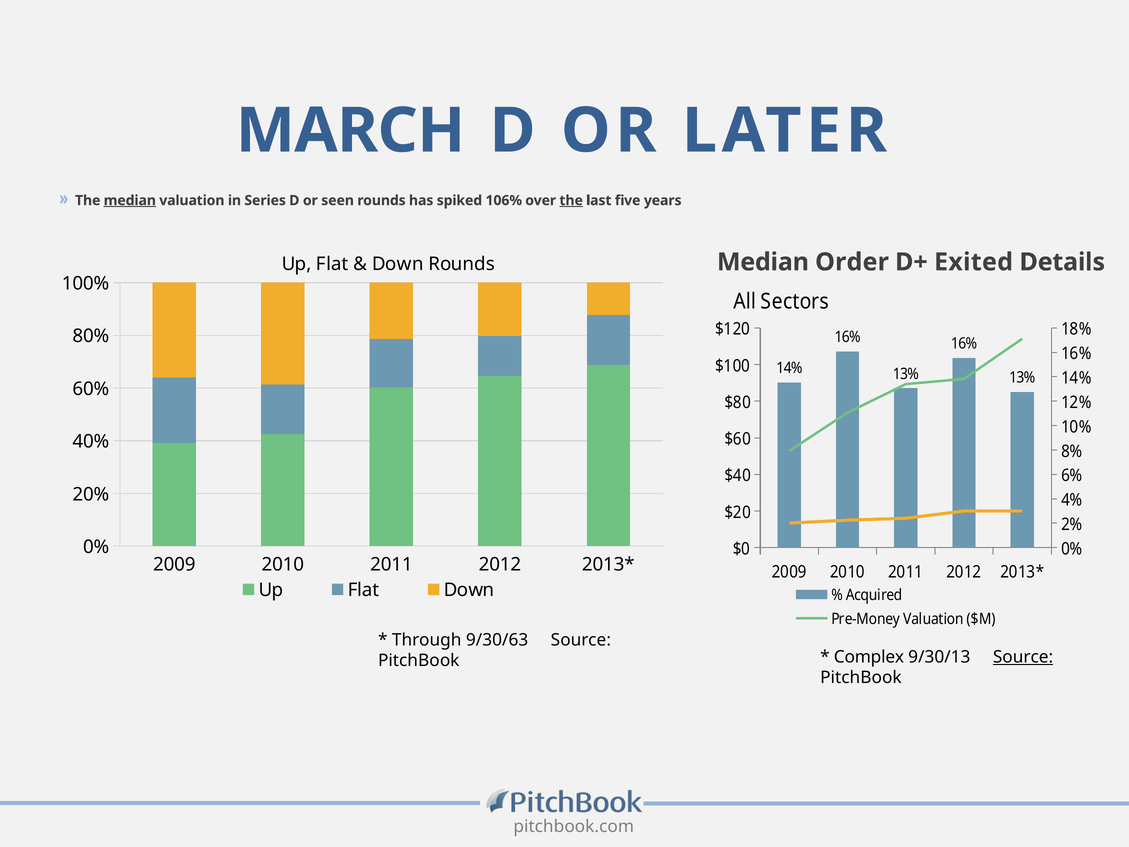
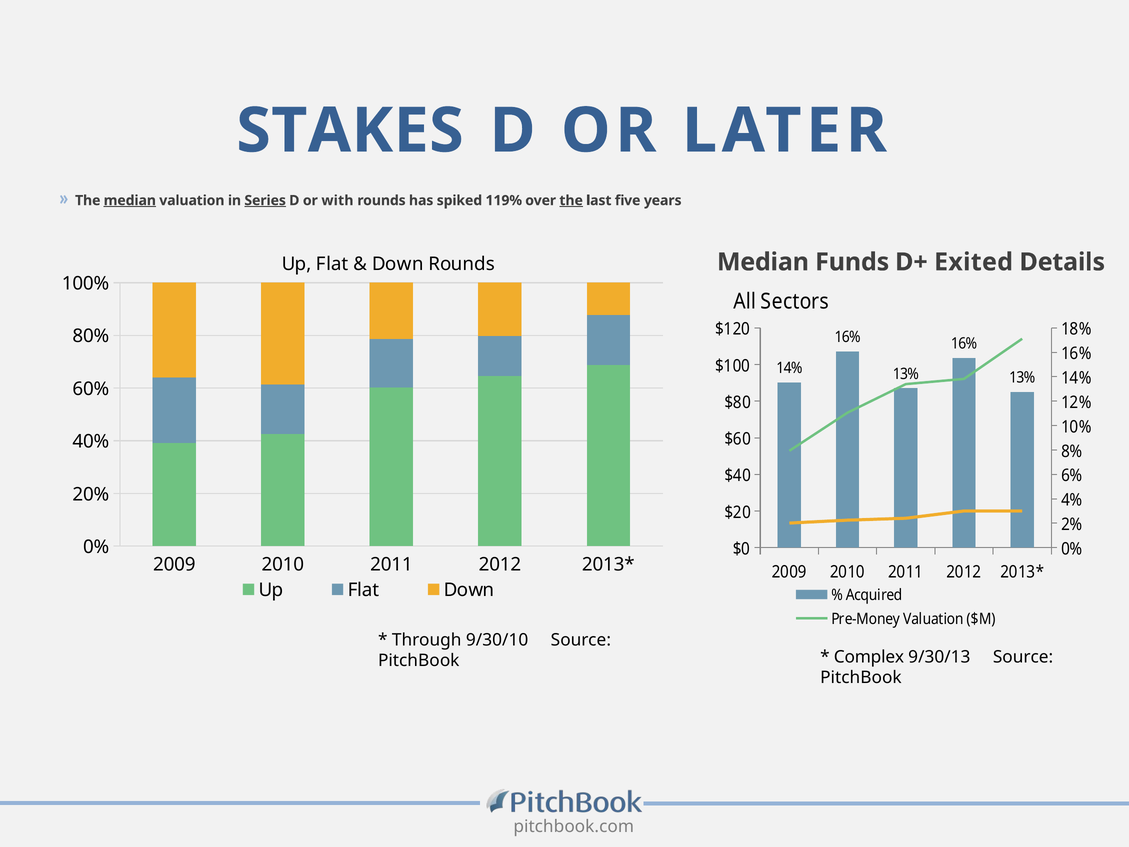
MARCH: MARCH -> STAKES
Series underline: none -> present
seen: seen -> with
106%: 106% -> 119%
Order: Order -> Funds
9/30/63: 9/30/63 -> 9/30/10
Source at (1023, 657) underline: present -> none
